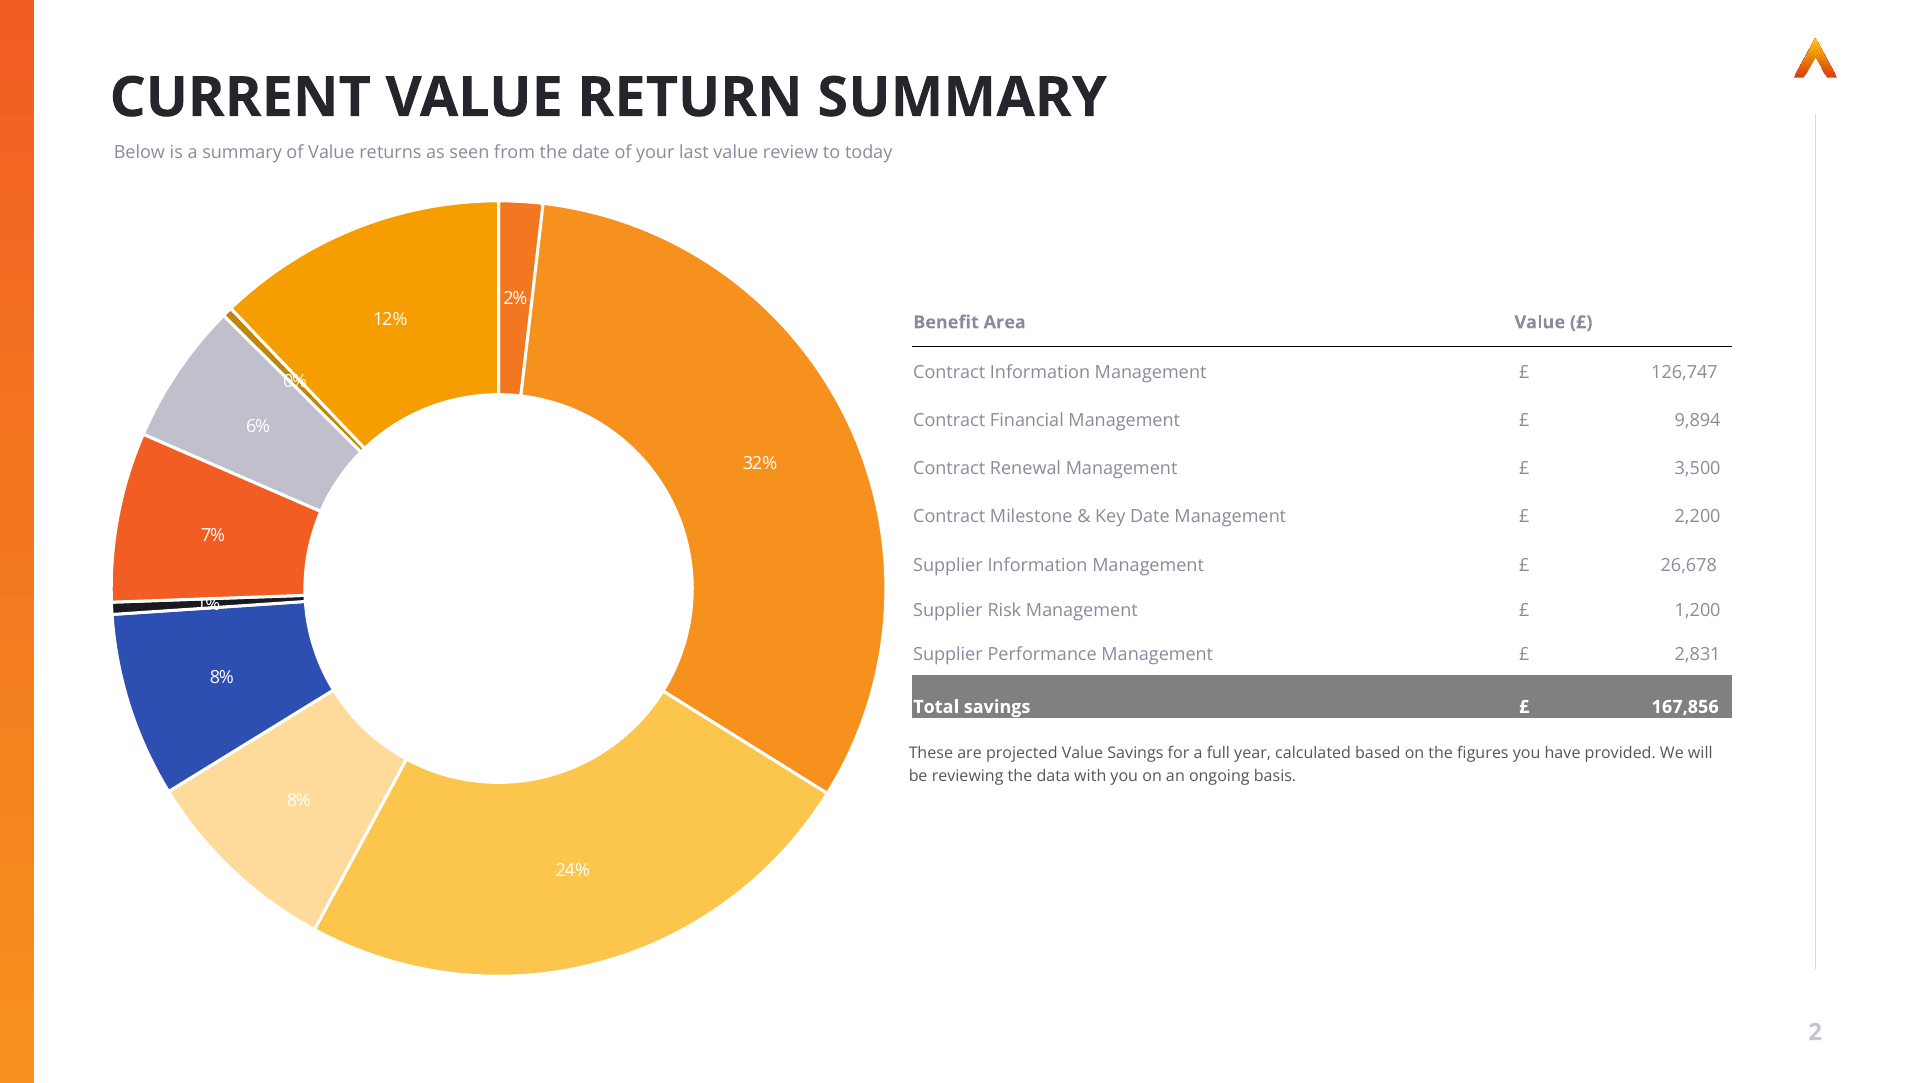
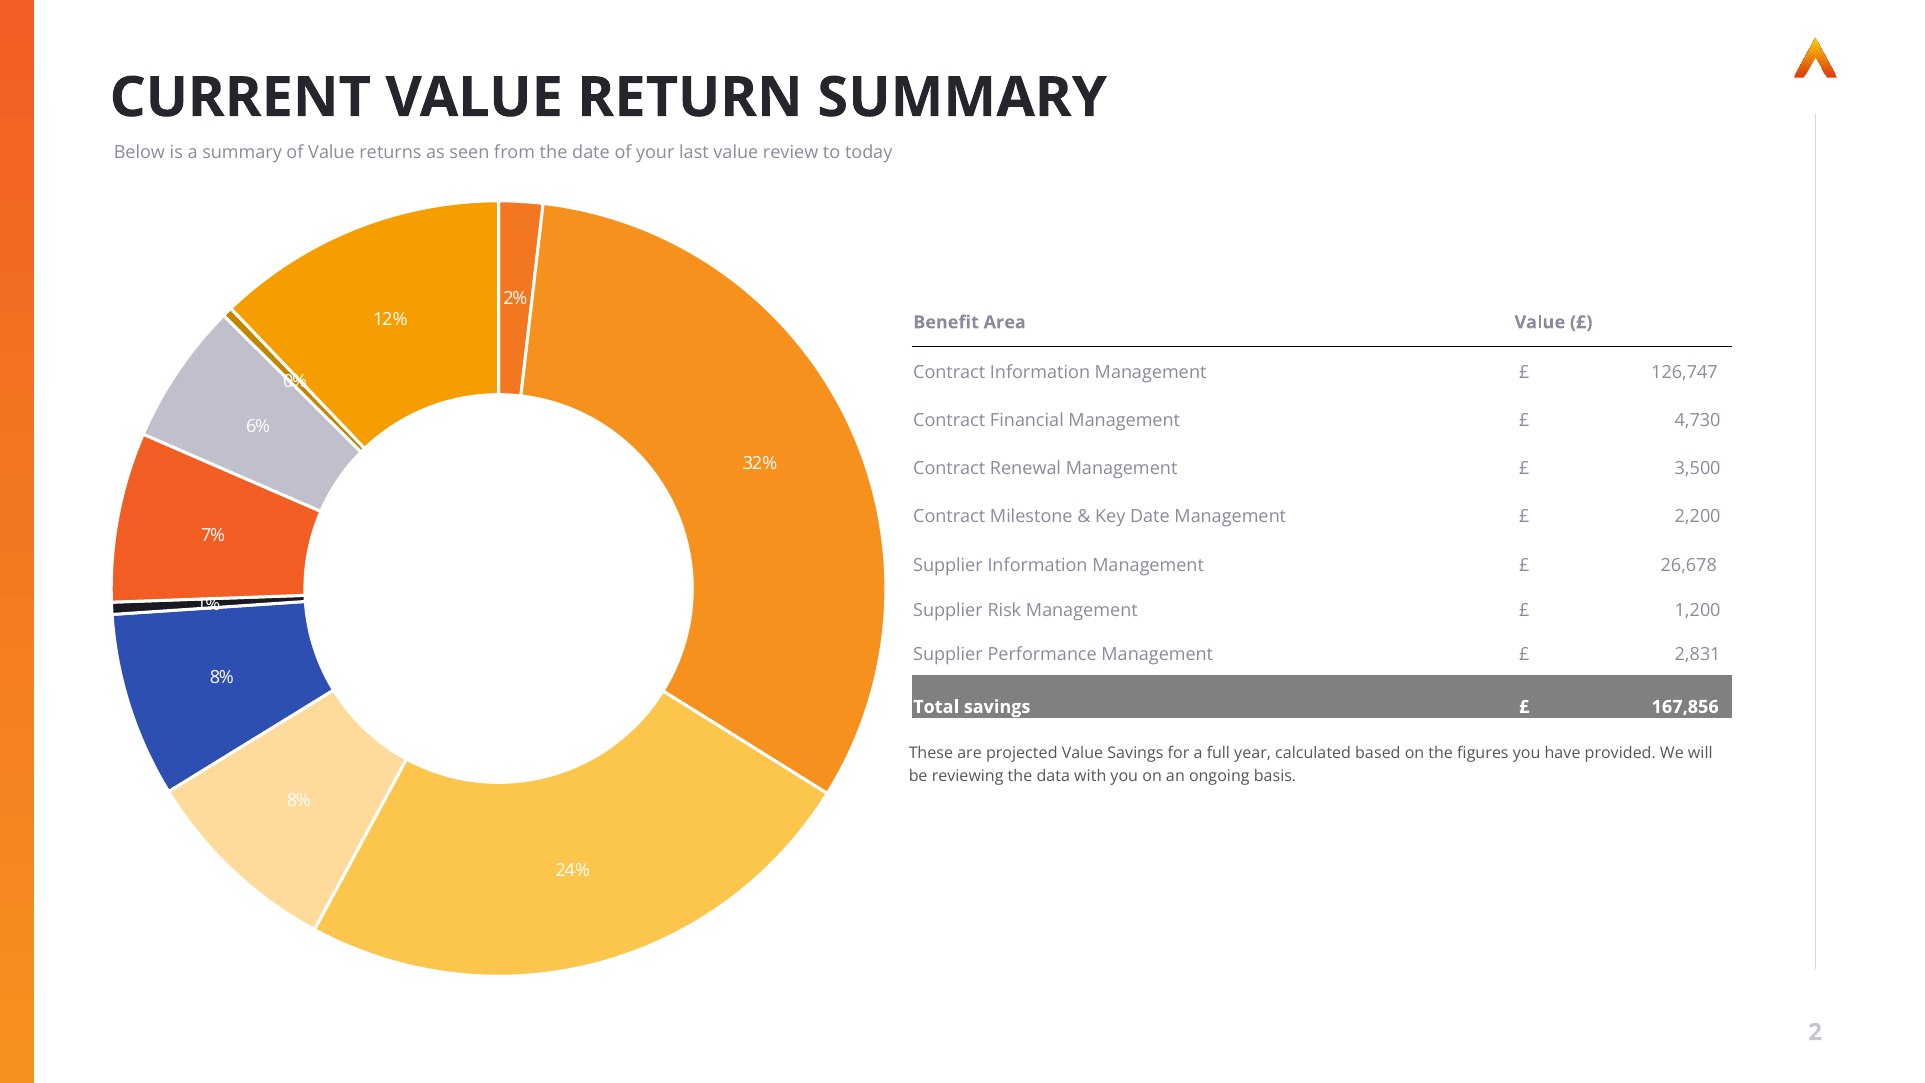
9,894: 9,894 -> 4,730
